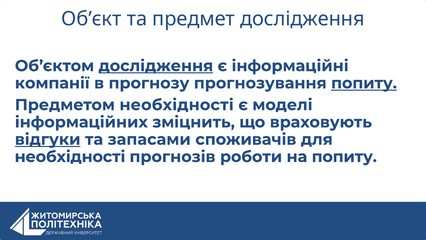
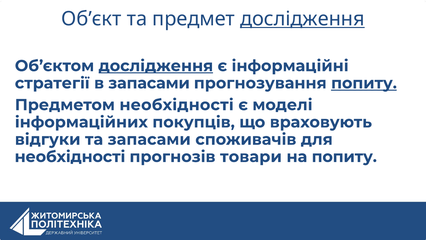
дослідження at (302, 19) underline: none -> present
компанії: компанії -> стратегії
в прогнозу: прогнозу -> запасами
зміцнить: зміцнить -> покупців
відгуки underline: present -> none
роботи: роботи -> товари
